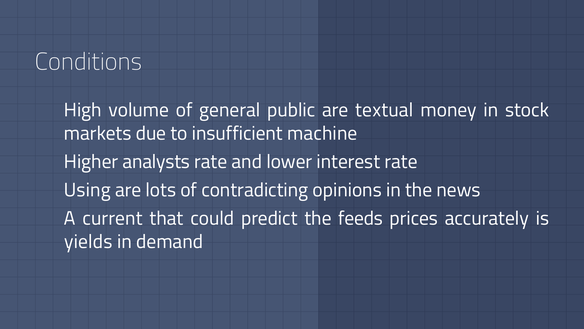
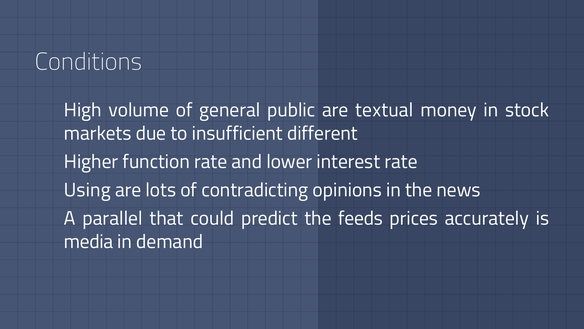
machine: machine -> different
analysts: analysts -> function
current: current -> parallel
yields: yields -> media
